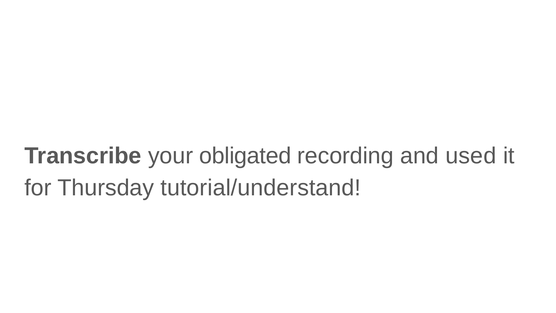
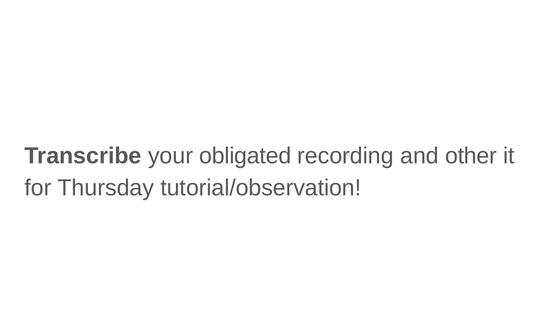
used: used -> other
tutorial/understand: tutorial/understand -> tutorial/observation
